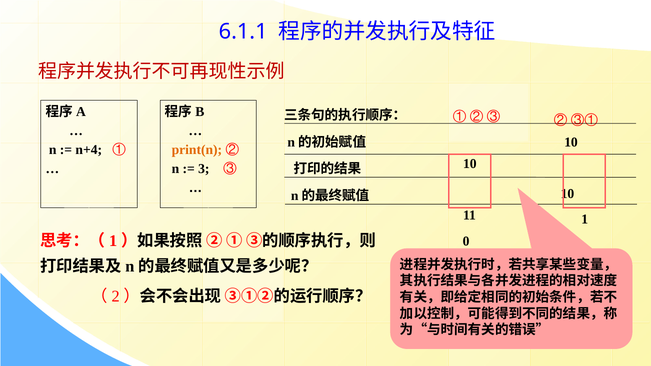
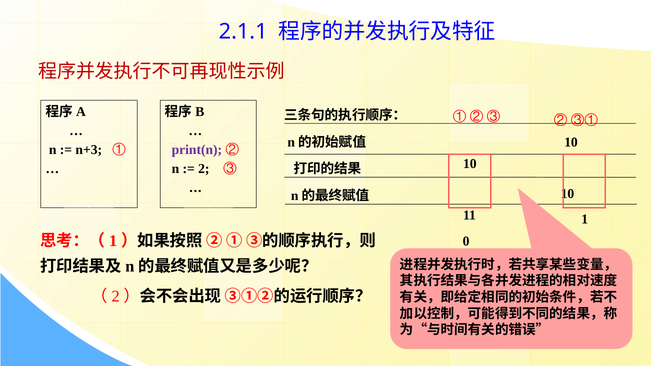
6.1.1: 6.1.1 -> 2.1.1
n+4: n+4 -> n+3
print(n colour: orange -> purple
3: 3 -> 2
